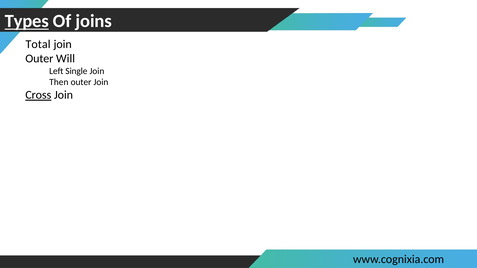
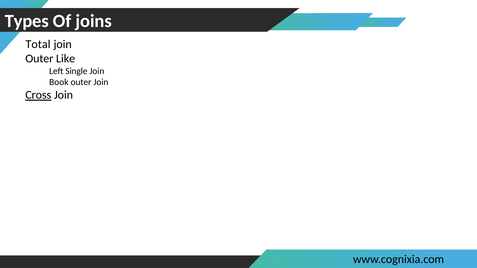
Types underline: present -> none
Will: Will -> Like
Then: Then -> Book
